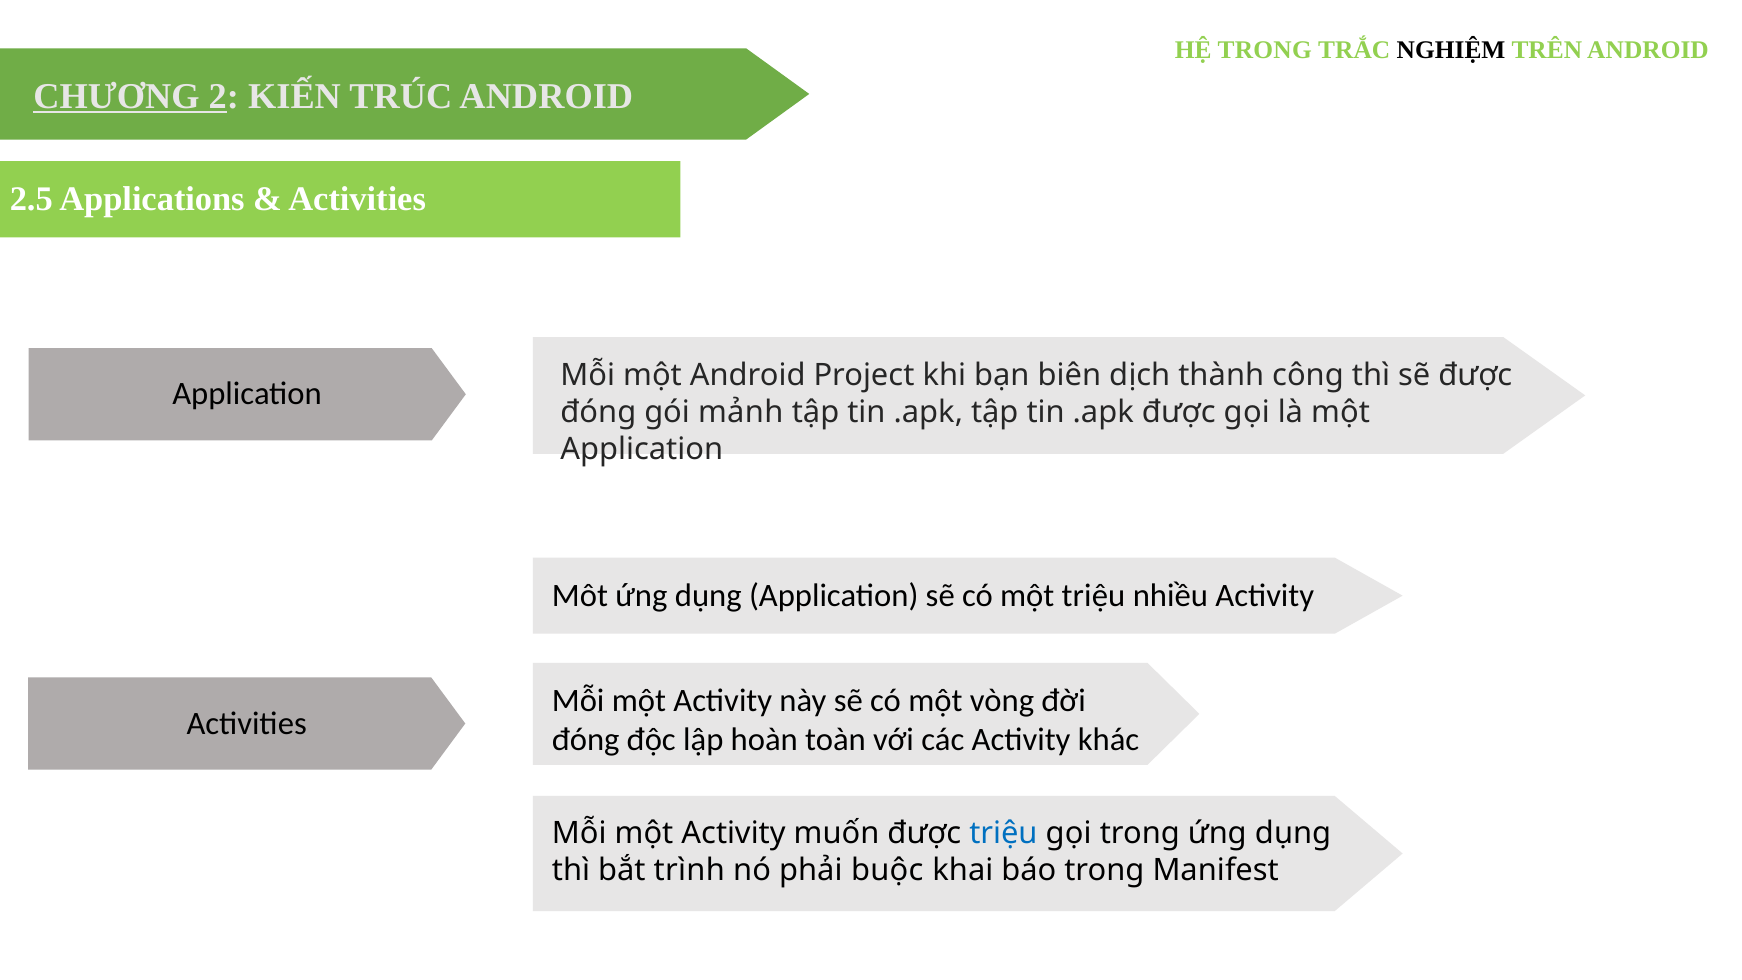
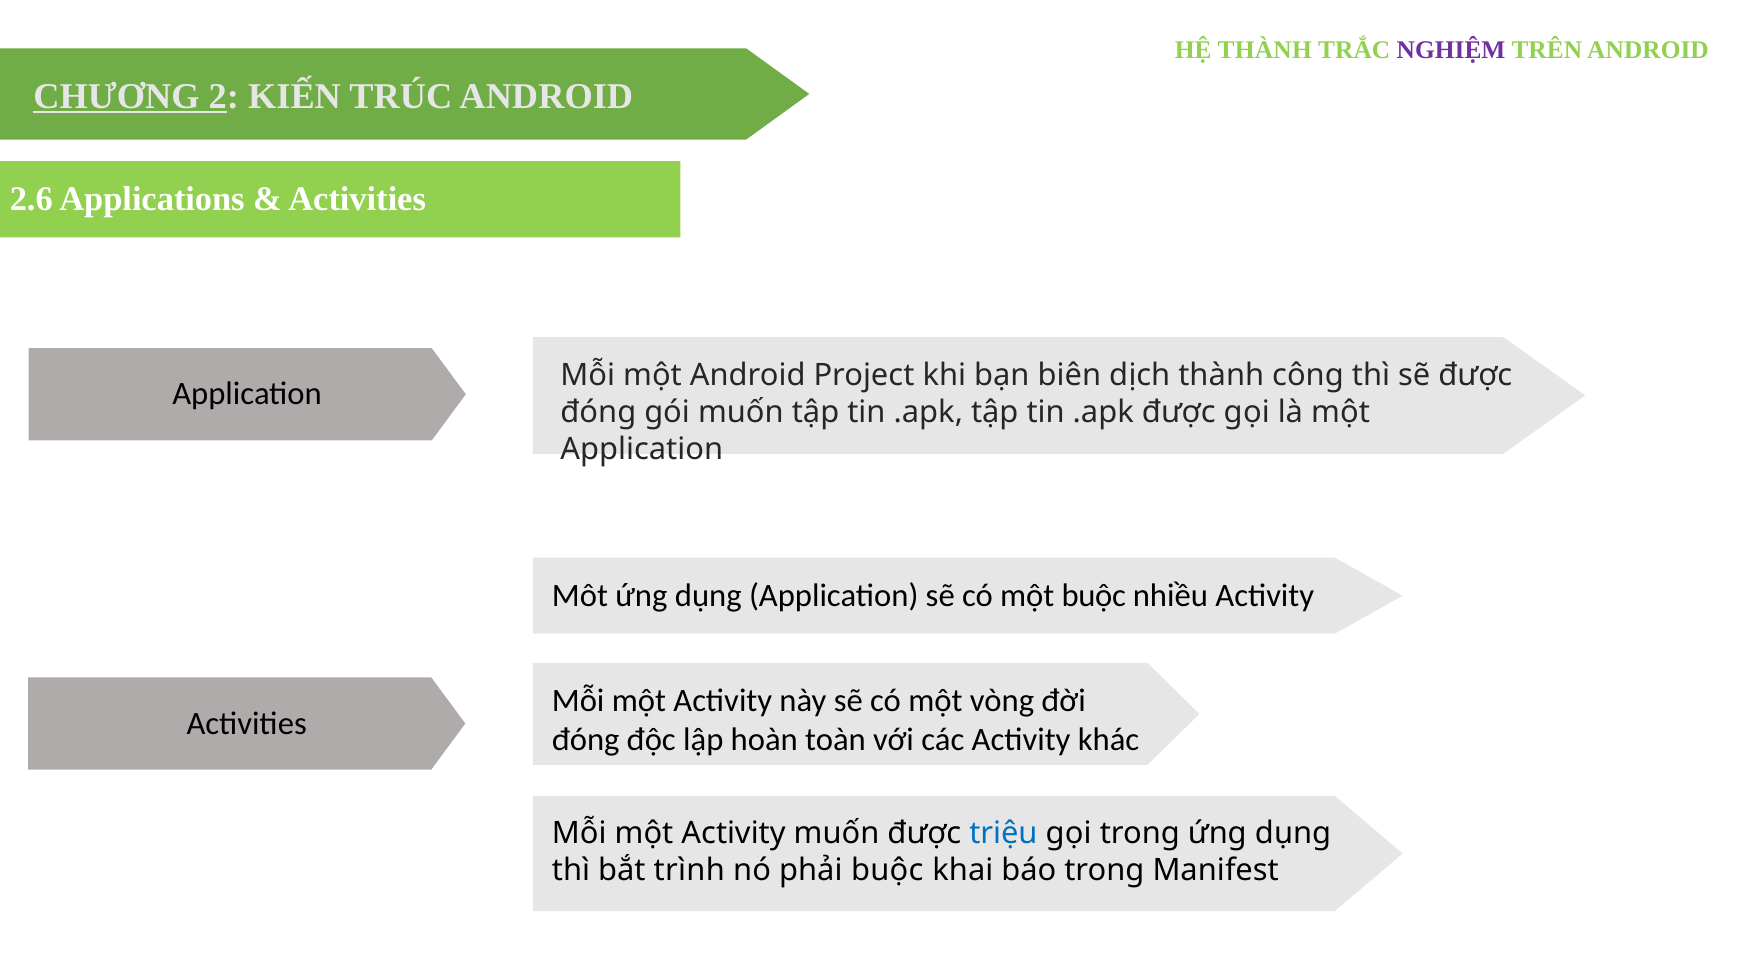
HỆ TRONG: TRONG -> THÀNH
NGHIỆM colour: black -> purple
2.5: 2.5 -> 2.6
gói mảnh: mảnh -> muốn
một triệu: triệu -> buộc
